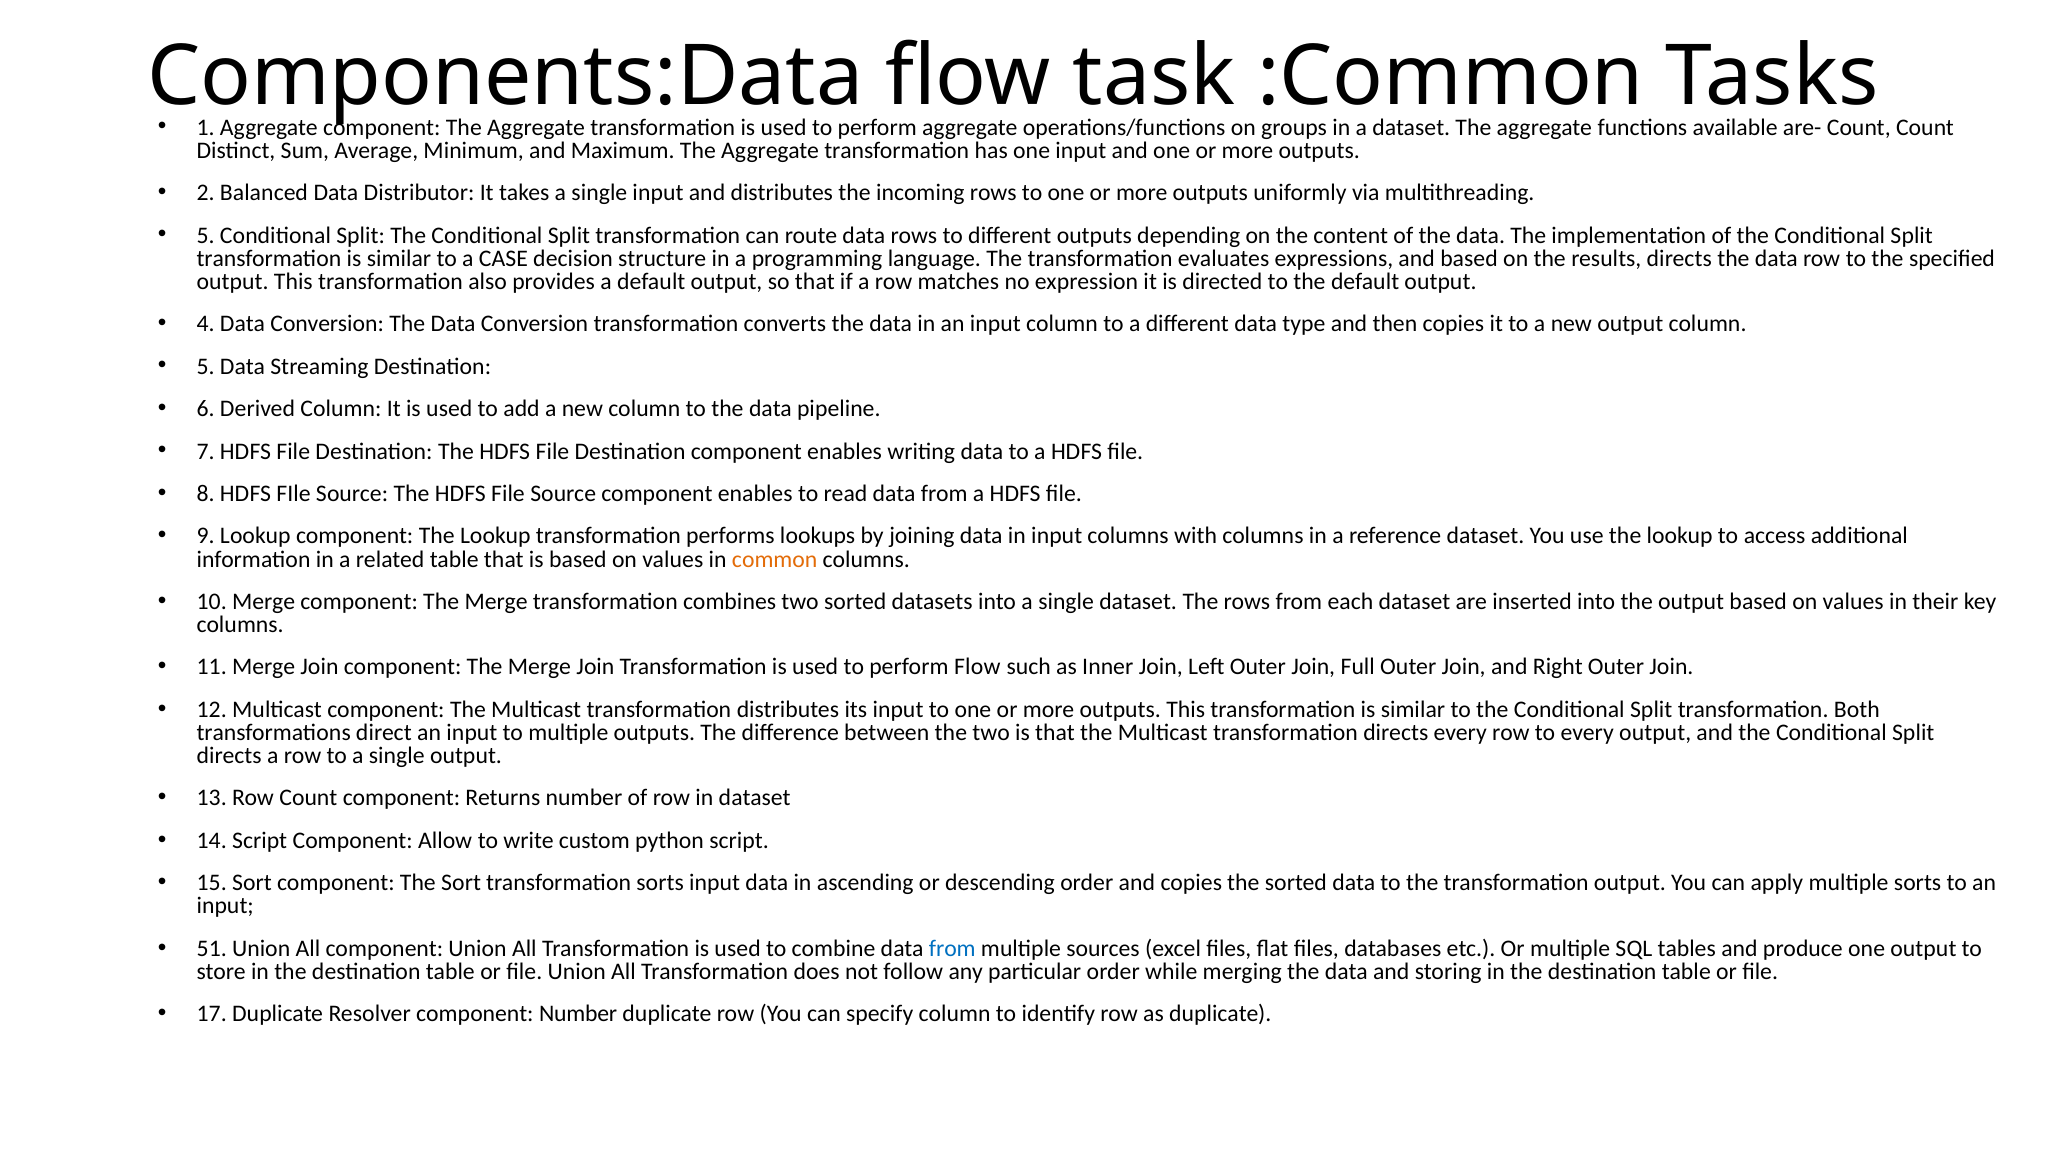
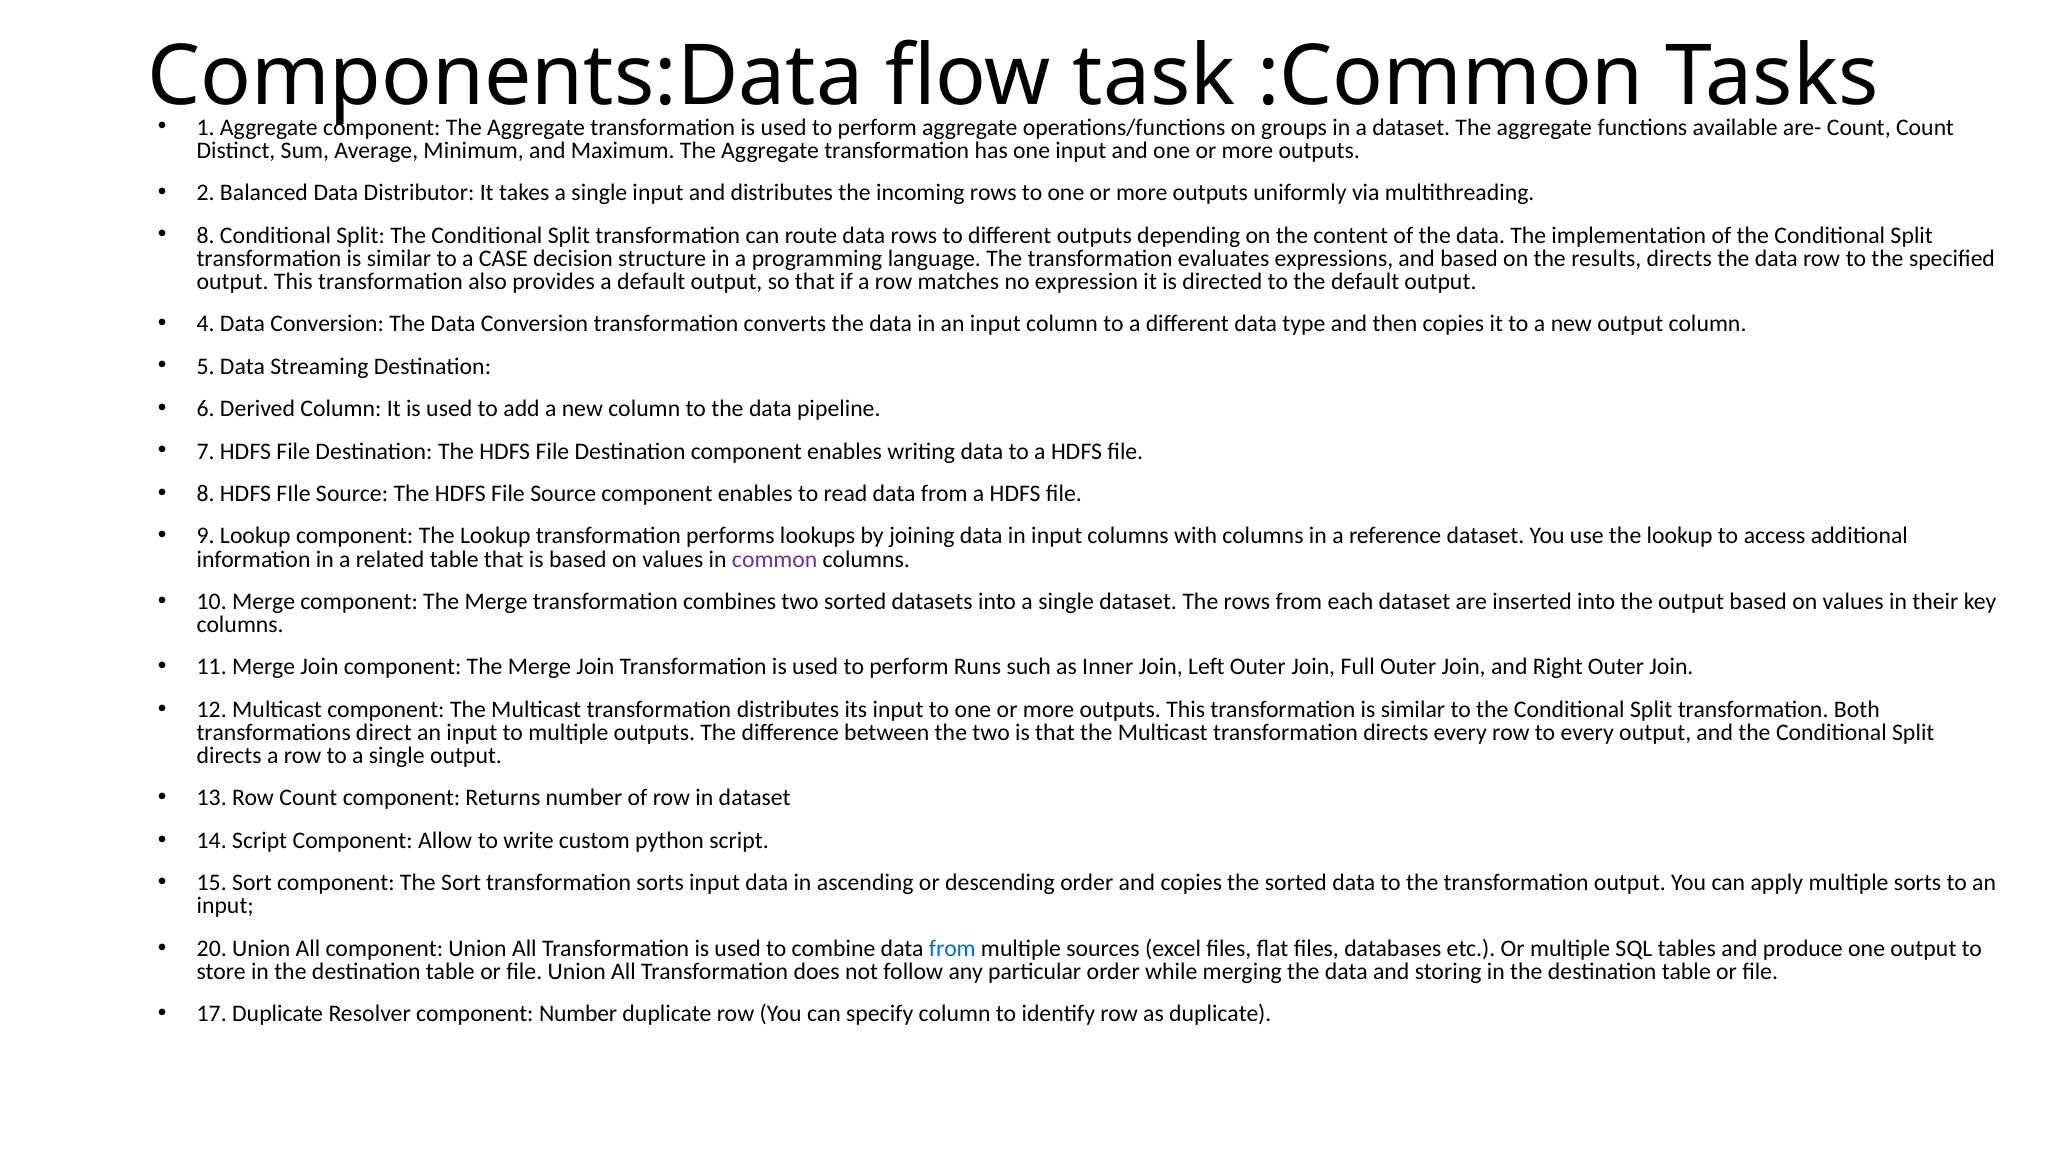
5 at (206, 235): 5 -> 8
common colour: orange -> purple
perform Flow: Flow -> Runs
51: 51 -> 20
